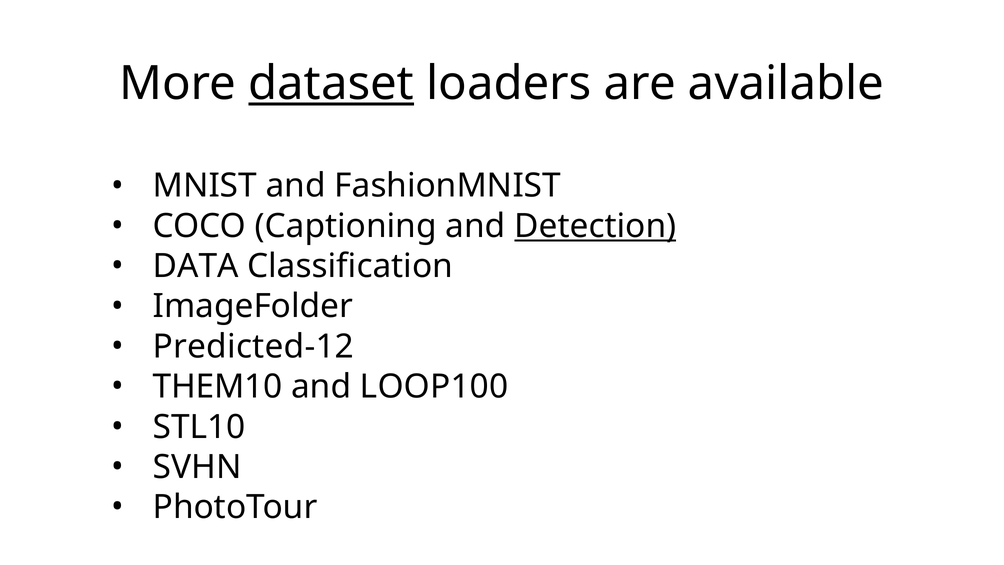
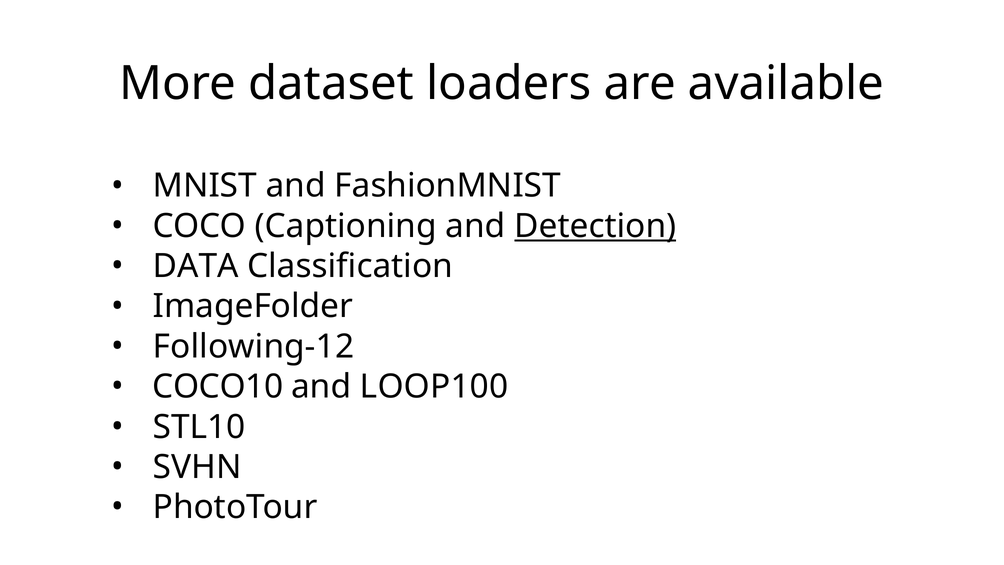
dataset underline: present -> none
Predicted-12: Predicted-12 -> Following-12
THEM10: THEM10 -> COCO10
